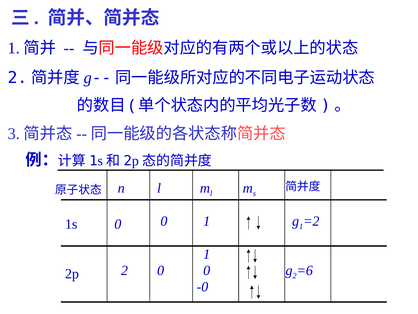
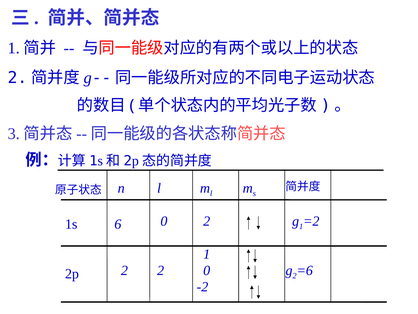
1s 0: 0 -> 6
1 at (207, 221): 1 -> 2
2 0: 0 -> 2
-0: -0 -> -2
